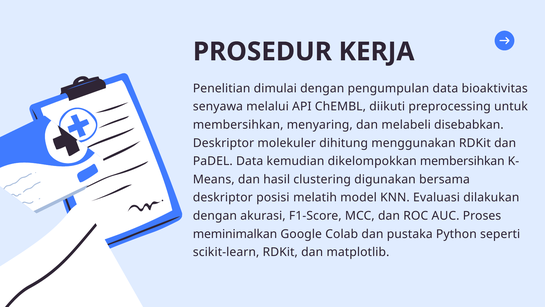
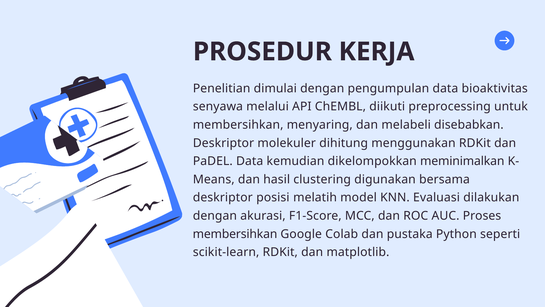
dikelompokkan membersihkan: membersihkan -> meminimalkan
meminimalkan at (235, 234): meminimalkan -> membersihkan
